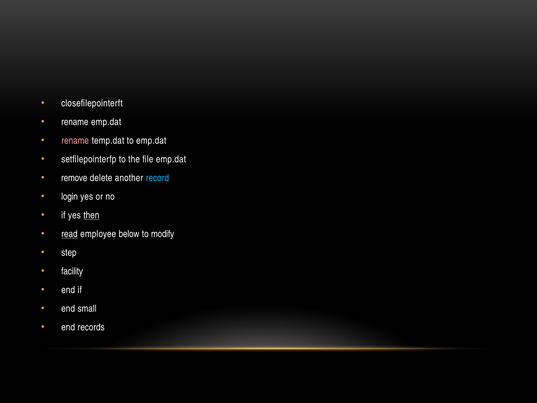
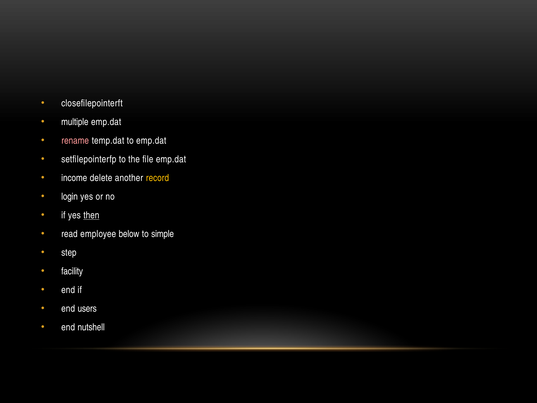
rename at (75, 122): rename -> multiple
remove: remove -> income
record colour: light blue -> yellow
read underline: present -> none
modify: modify -> simple
small: small -> users
records: records -> nutshell
